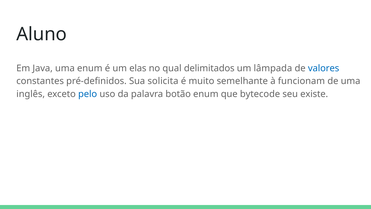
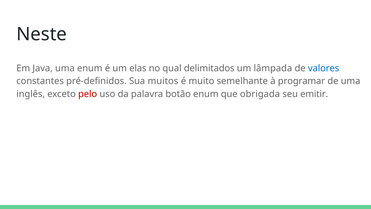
Aluno: Aluno -> Neste
solicita: solicita -> muitos
funcionam: funcionam -> programar
pelo colour: blue -> red
bytecode: bytecode -> obrigada
existe: existe -> emitir
